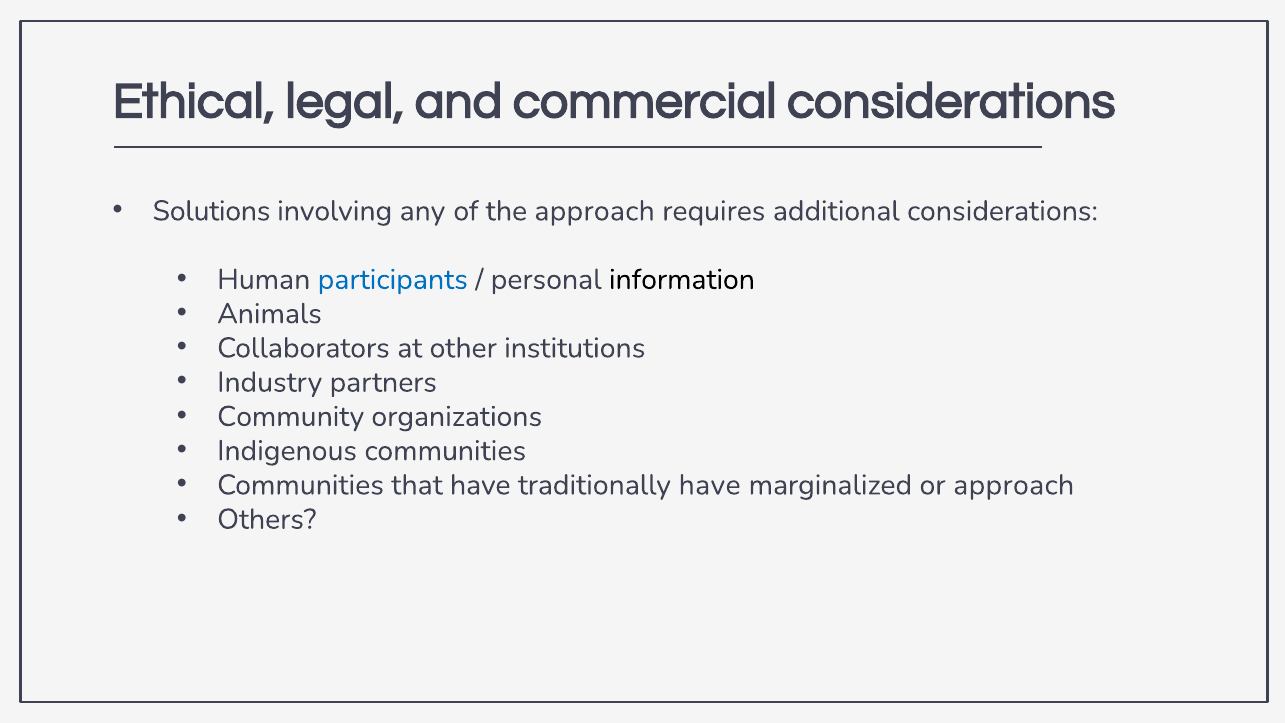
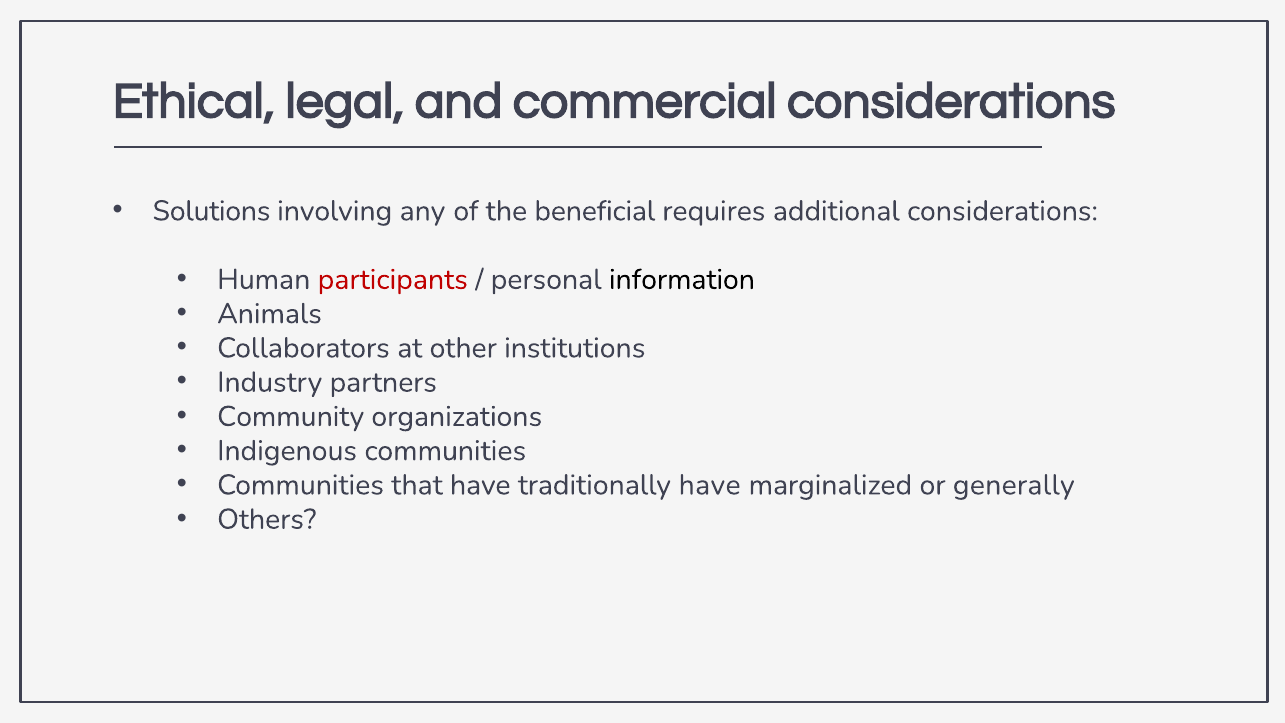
the approach: approach -> beneficial
participants colour: blue -> red
or approach: approach -> generally
